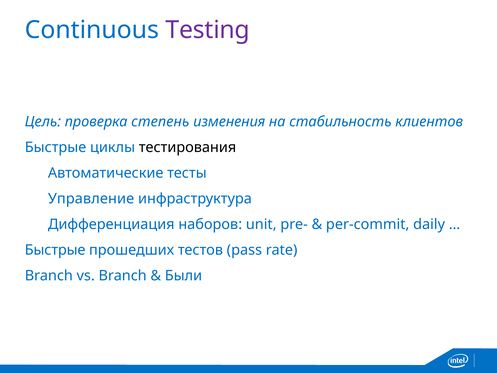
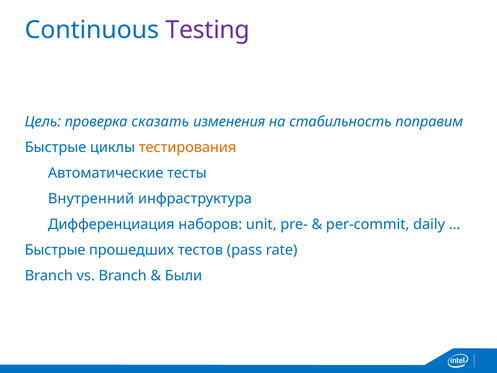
степень: степень -> сказать
клиентов: клиентов -> поправим
тестирования colour: black -> orange
Управление: Управление -> Внутренний
